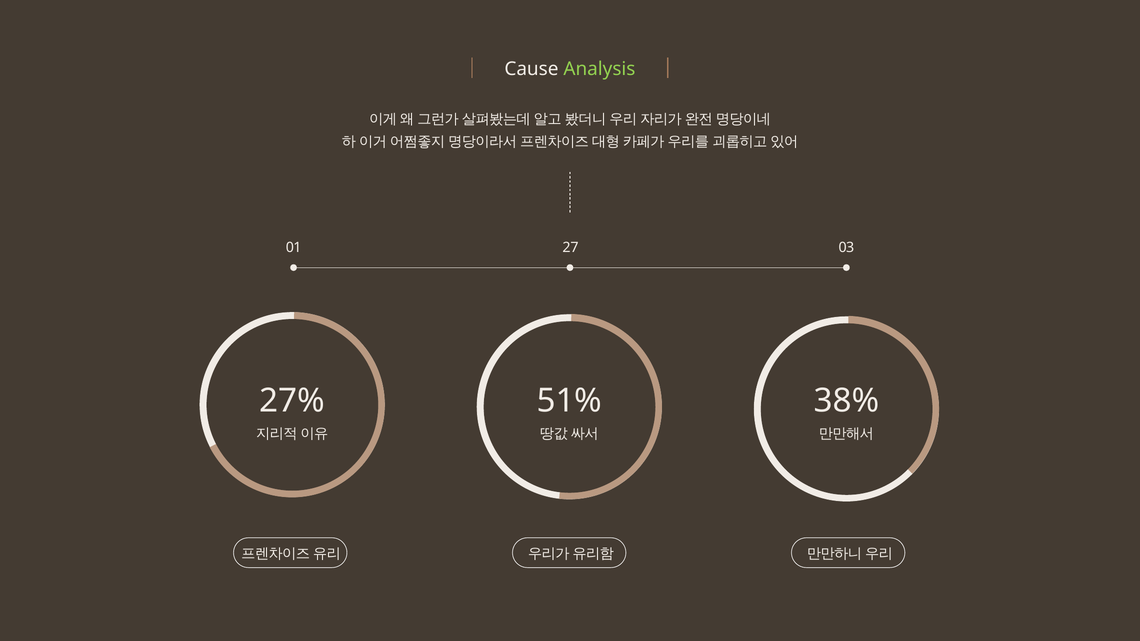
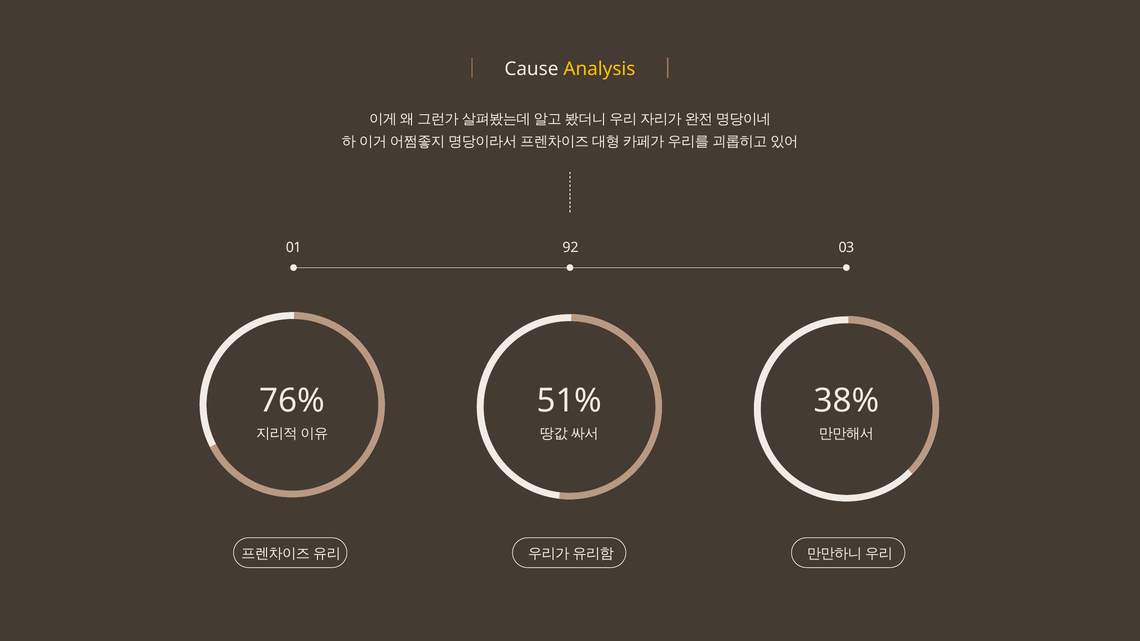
Analysis colour: light green -> yellow
27: 27 -> 92
27%: 27% -> 76%
